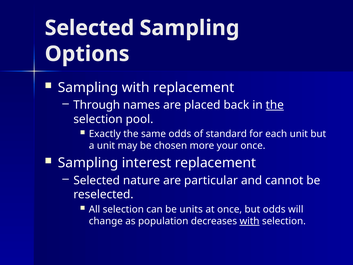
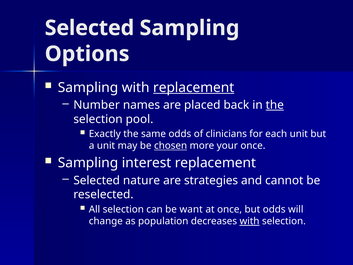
replacement at (194, 87) underline: none -> present
Through: Through -> Number
standard: standard -> clinicians
chosen underline: none -> present
particular: particular -> strategies
units: units -> want
